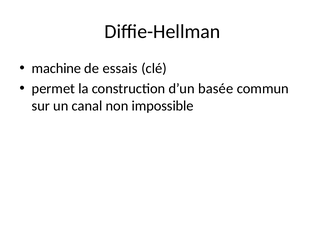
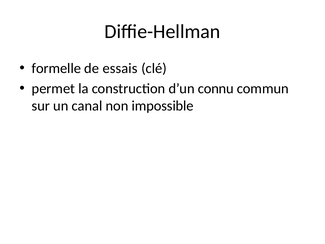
machine: machine -> formelle
basée: basée -> connu
